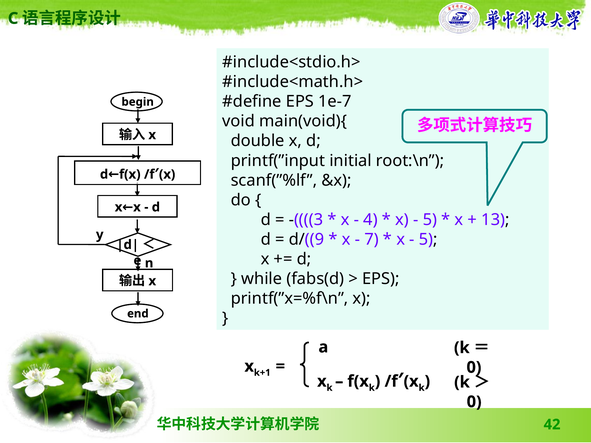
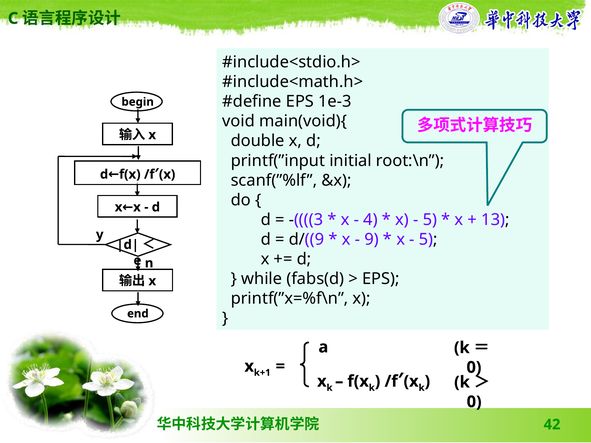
1e-7: 1e-7 -> 1e-3
7: 7 -> 9
